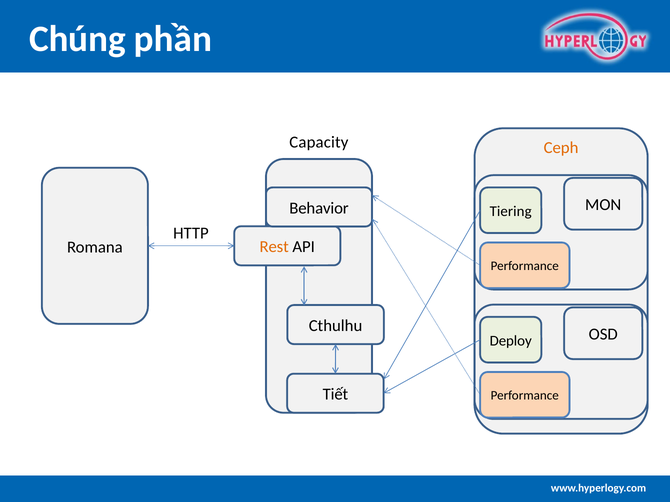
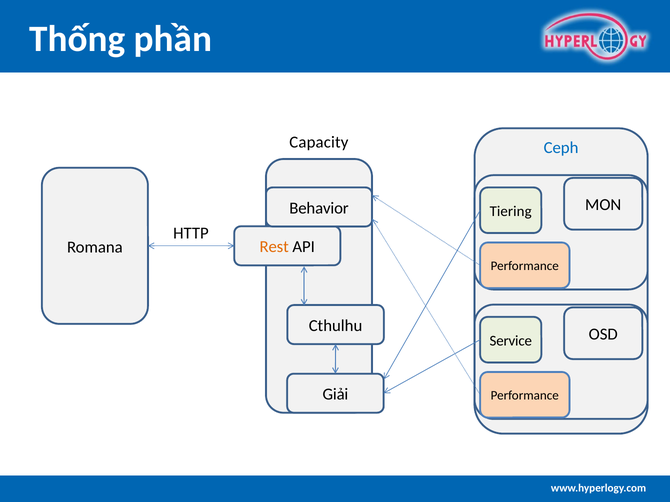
Chúng: Chúng -> Thống
Ceph colour: orange -> blue
Deploy: Deploy -> Service
Tiết: Tiết -> Giải
